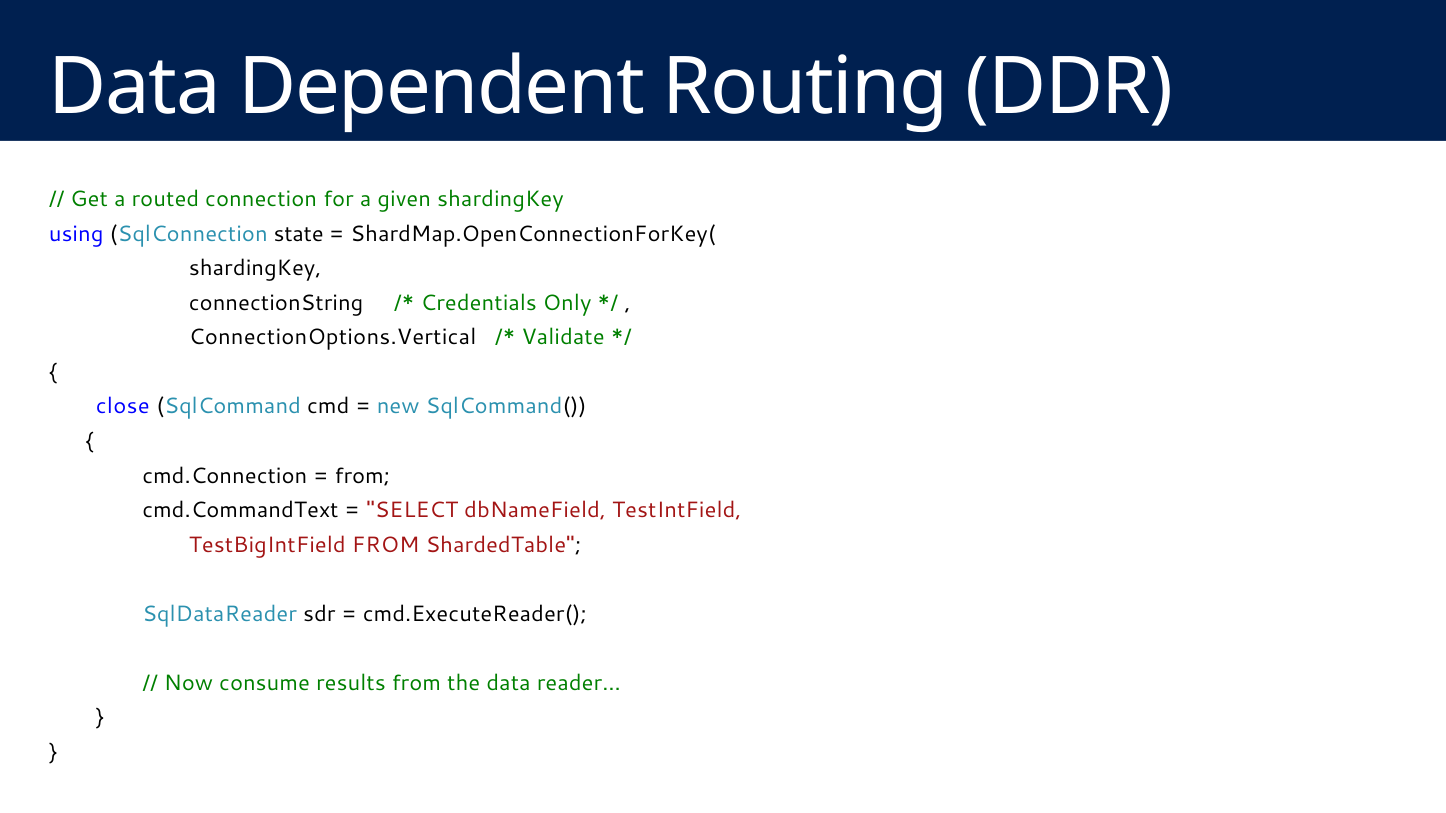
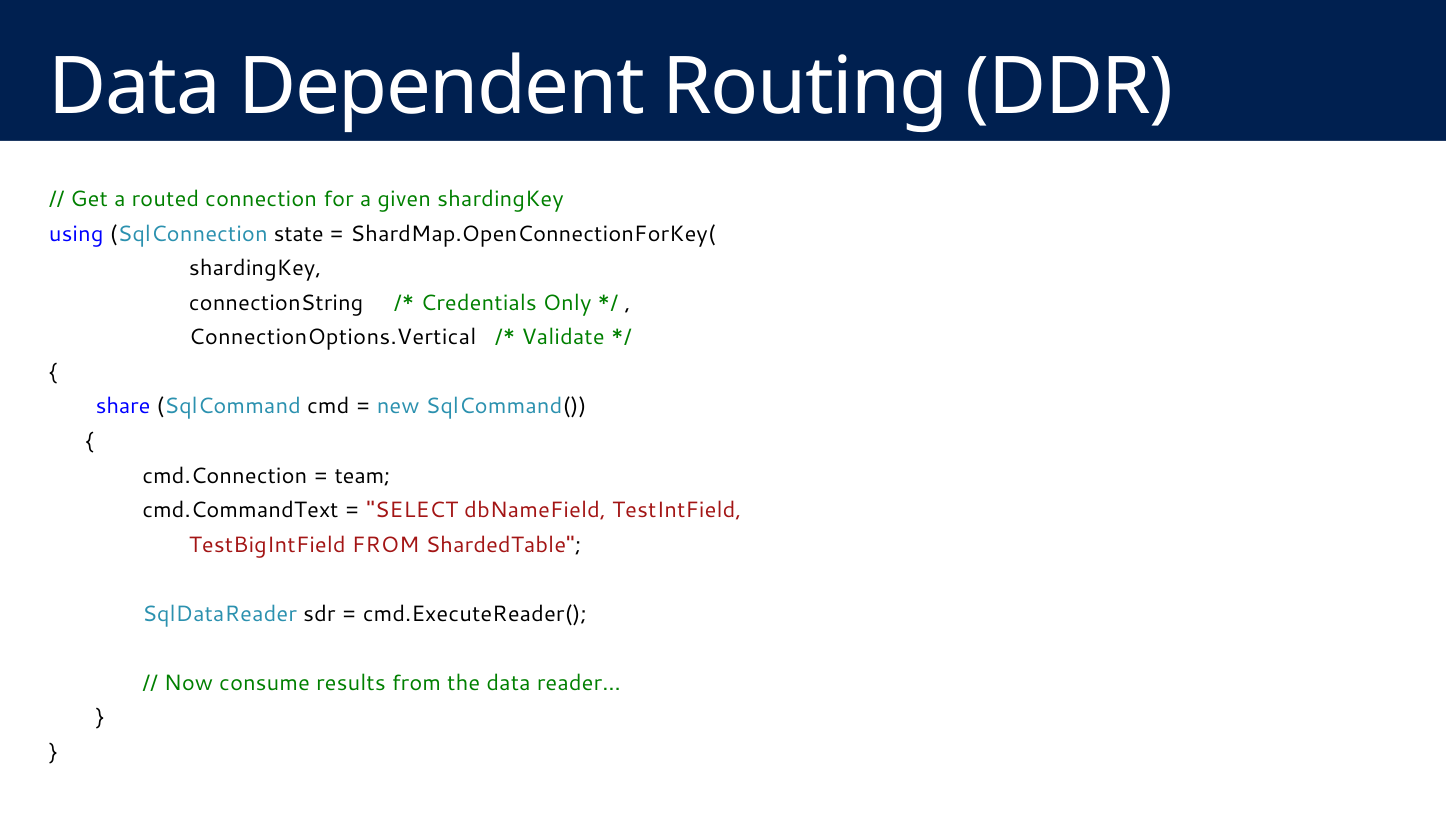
close: close -> share
from at (362, 476): from -> team
